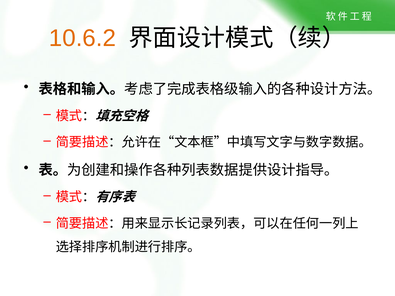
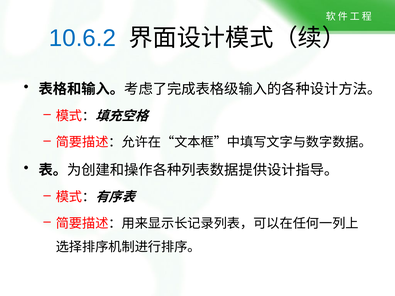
10.6.2 colour: orange -> blue
